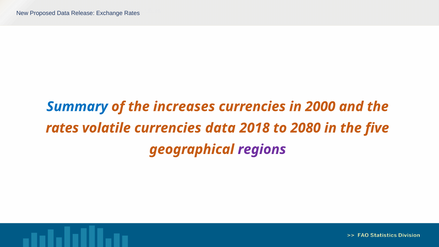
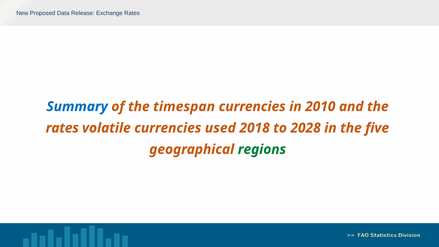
increases: increases -> timespan
2000: 2000 -> 2010
currencies data: data -> used
2080: 2080 -> 2028
regions colour: purple -> green
